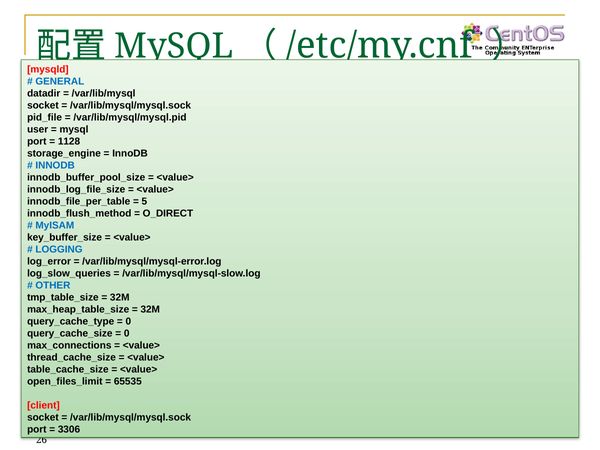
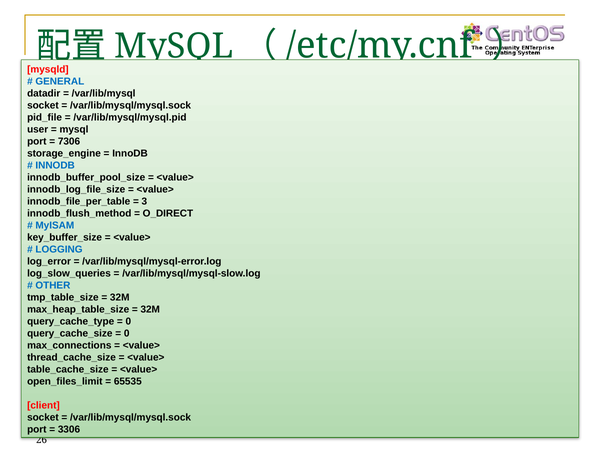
1128: 1128 -> 7306
5: 5 -> 3
